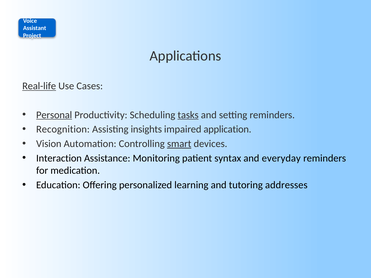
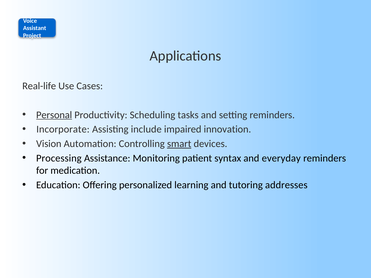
Real-life underline: present -> none
tasks underline: present -> none
Recognition: Recognition -> Incorporate
insights: insights -> include
application: application -> innovation
Interaction: Interaction -> Processing
